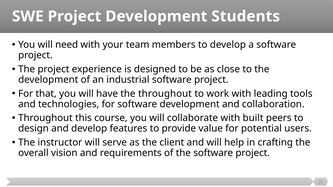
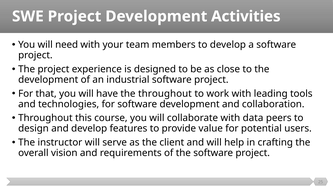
Students: Students -> Activities
built: built -> data
